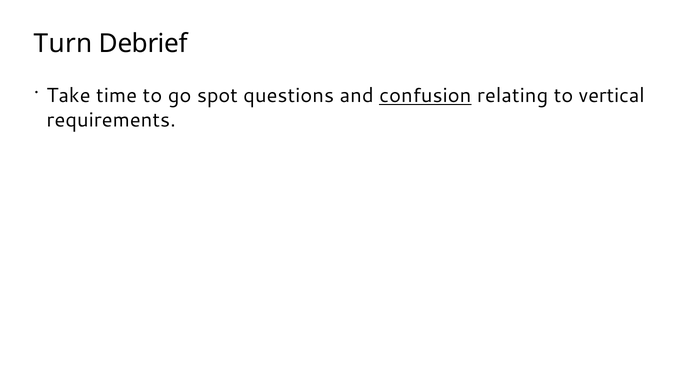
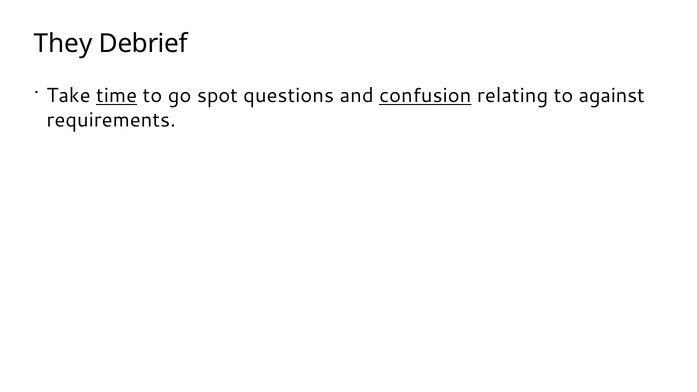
Turn: Turn -> They
time underline: none -> present
vertical: vertical -> against
